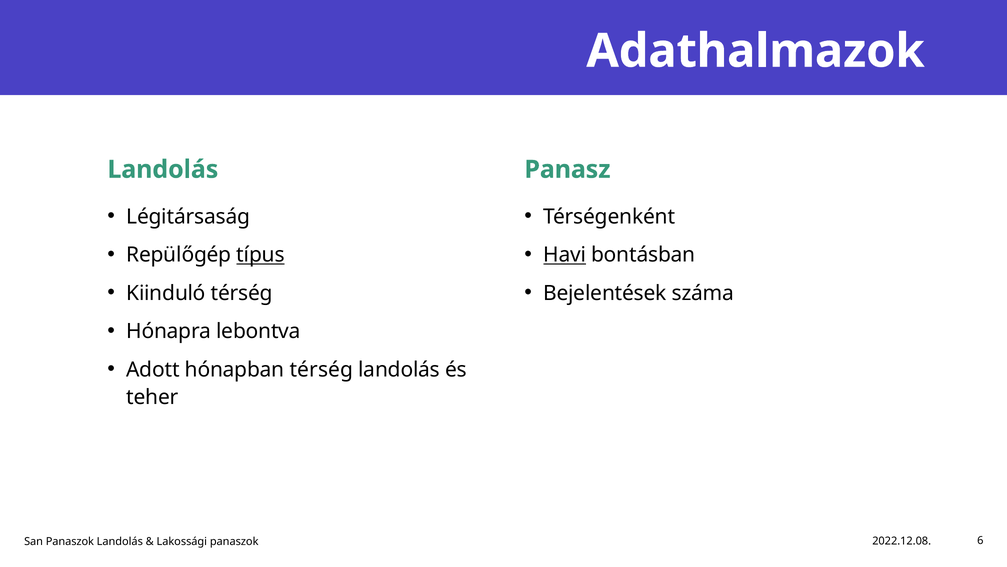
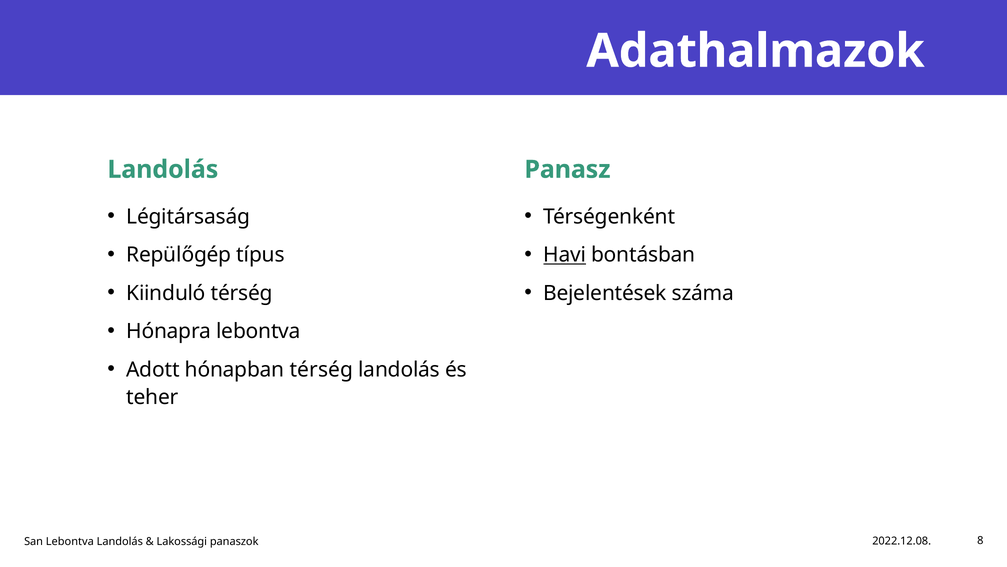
típus underline: present -> none
San Panaszok: Panaszok -> Lebontva
6: 6 -> 8
